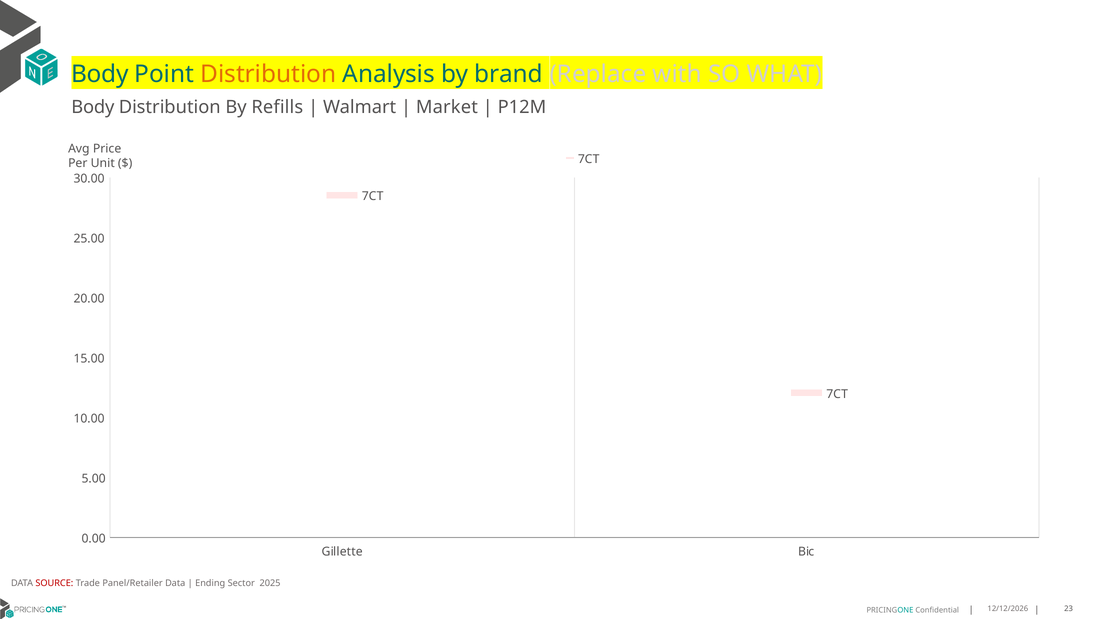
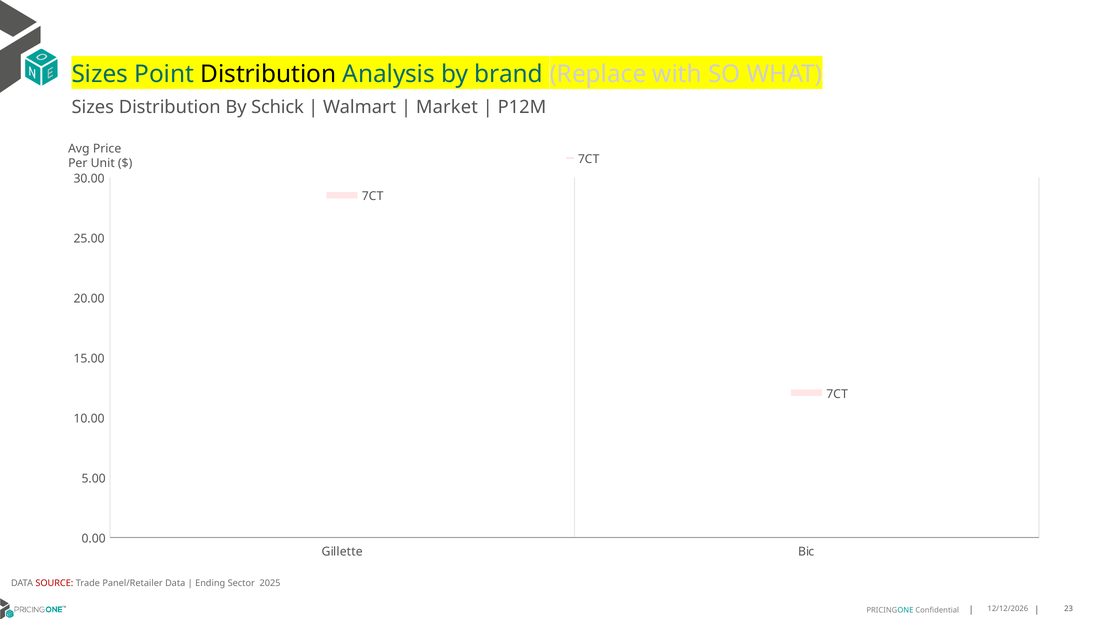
Body at (100, 74): Body -> Sizes
Distribution at (268, 74) colour: orange -> black
Body at (93, 107): Body -> Sizes
Refills: Refills -> Schick
